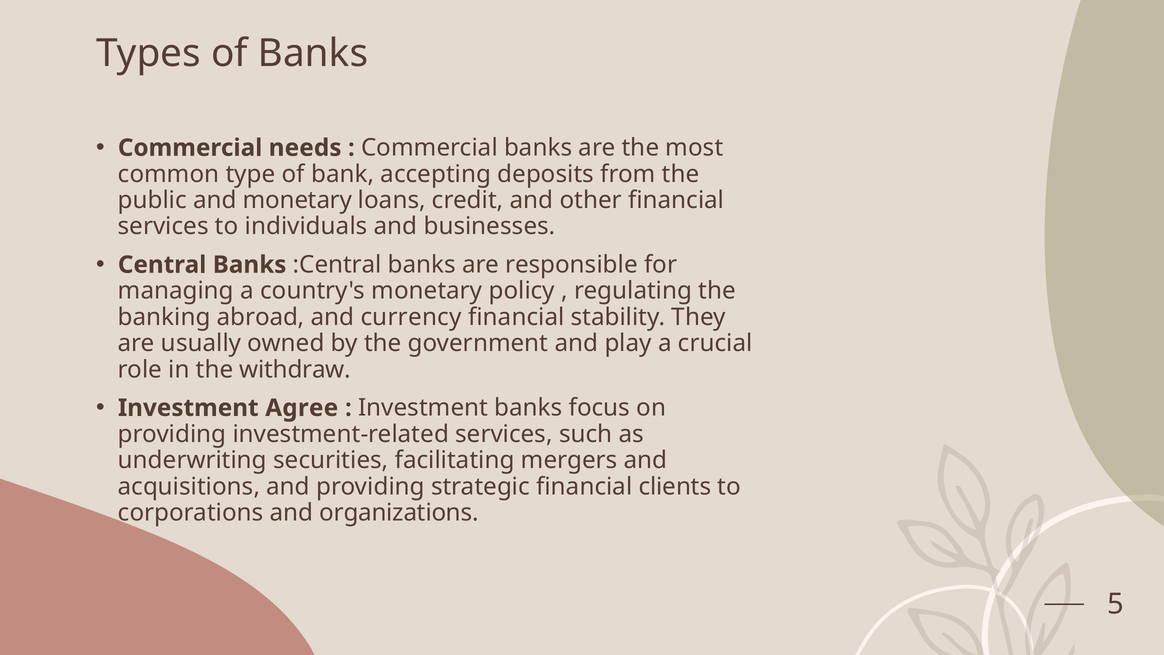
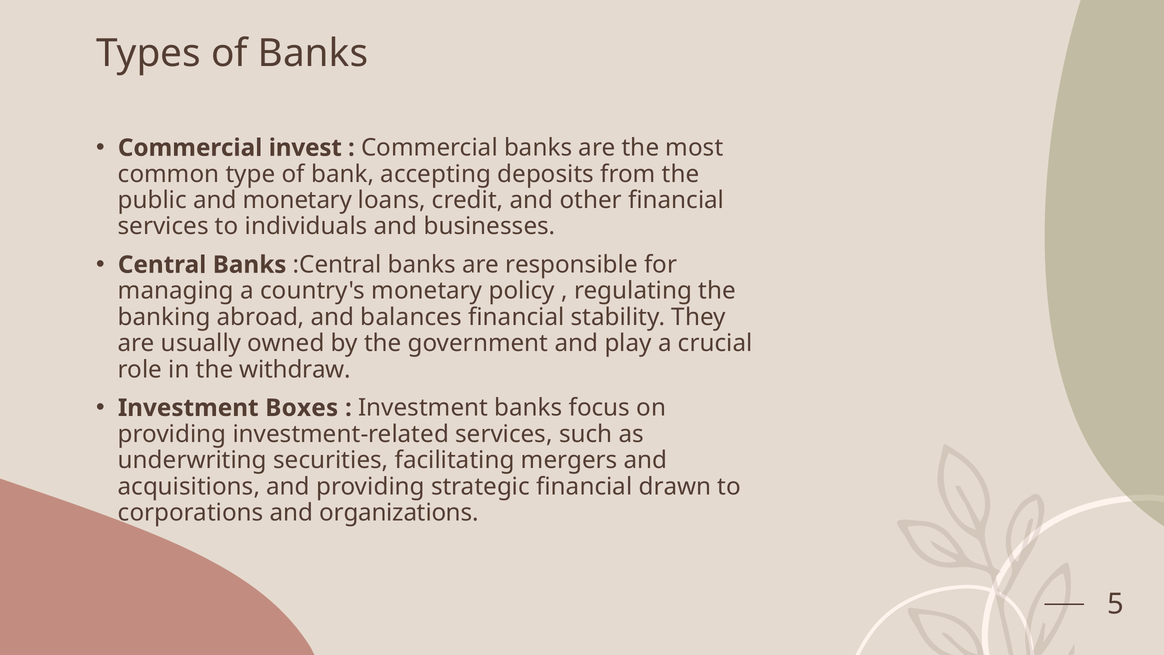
needs: needs -> invest
currency: currency -> balances
Agree: Agree -> Boxes
clients: clients -> drawn
